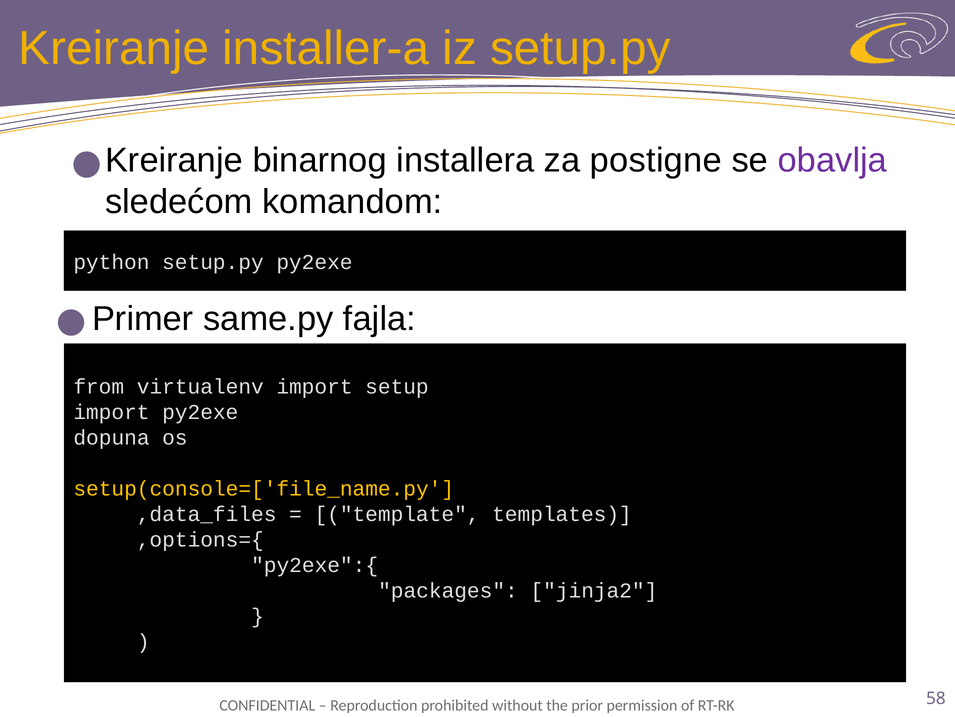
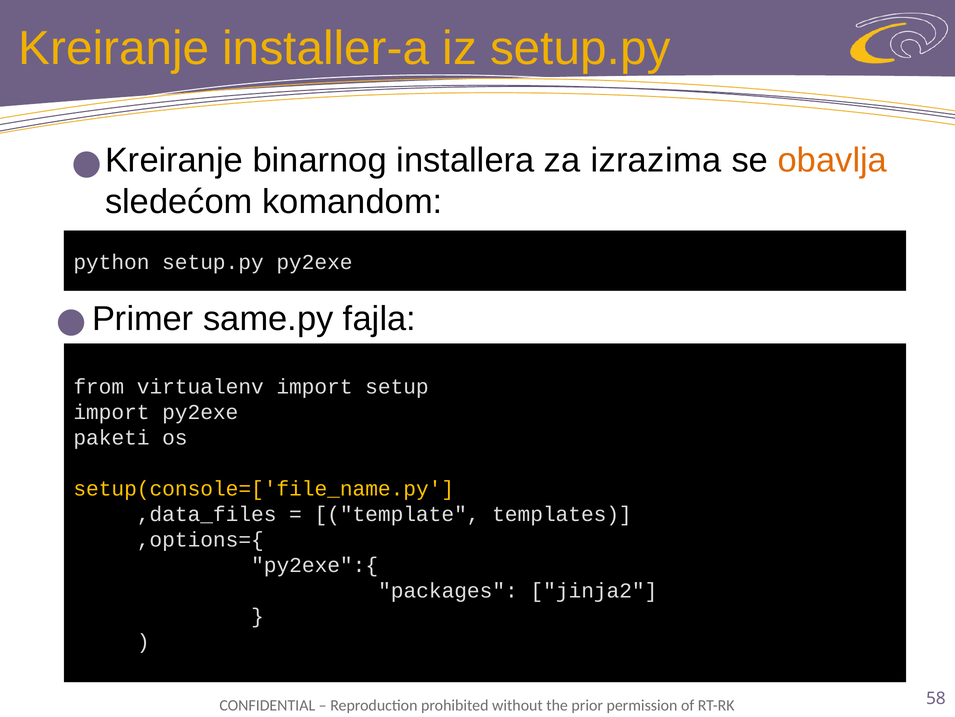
postigne: postigne -> izrazima
obavlja colour: purple -> orange
dopuna: dopuna -> paketi
